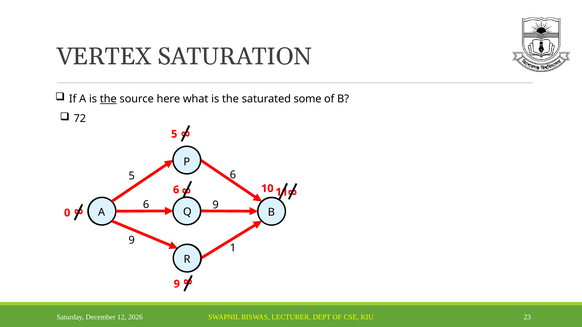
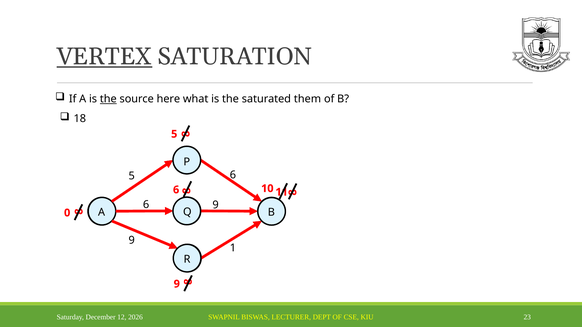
VERTEX underline: none -> present
some: some -> them
72: 72 -> 18
